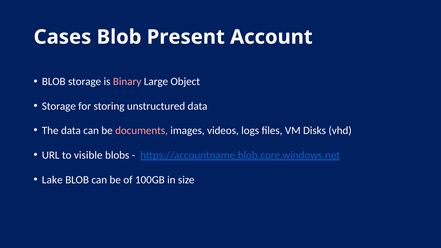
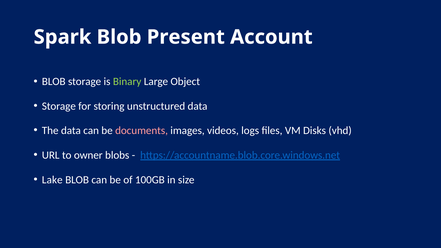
Cases: Cases -> Spark
Binary colour: pink -> light green
visible: visible -> owner
